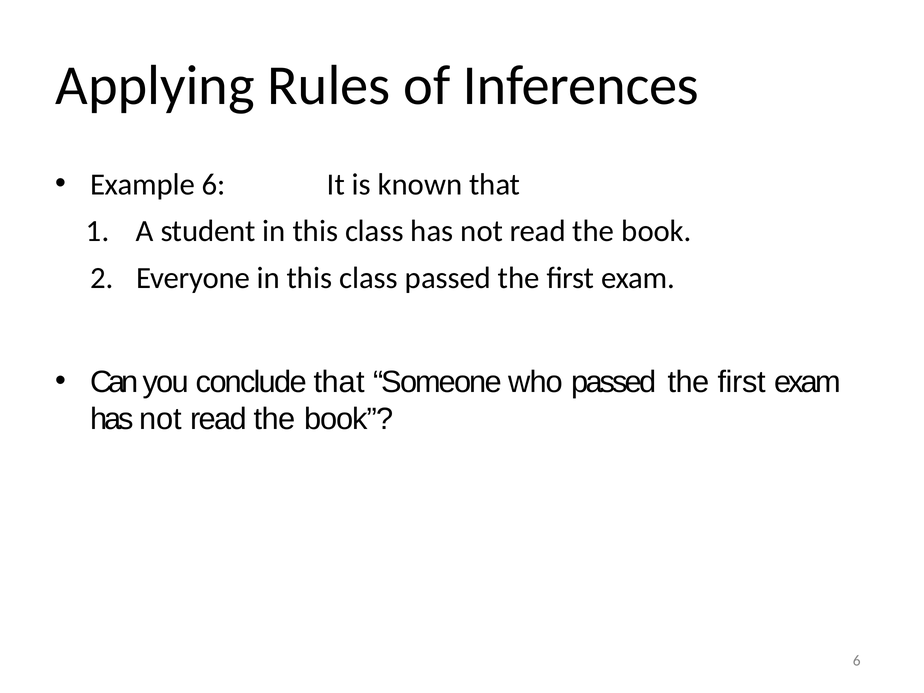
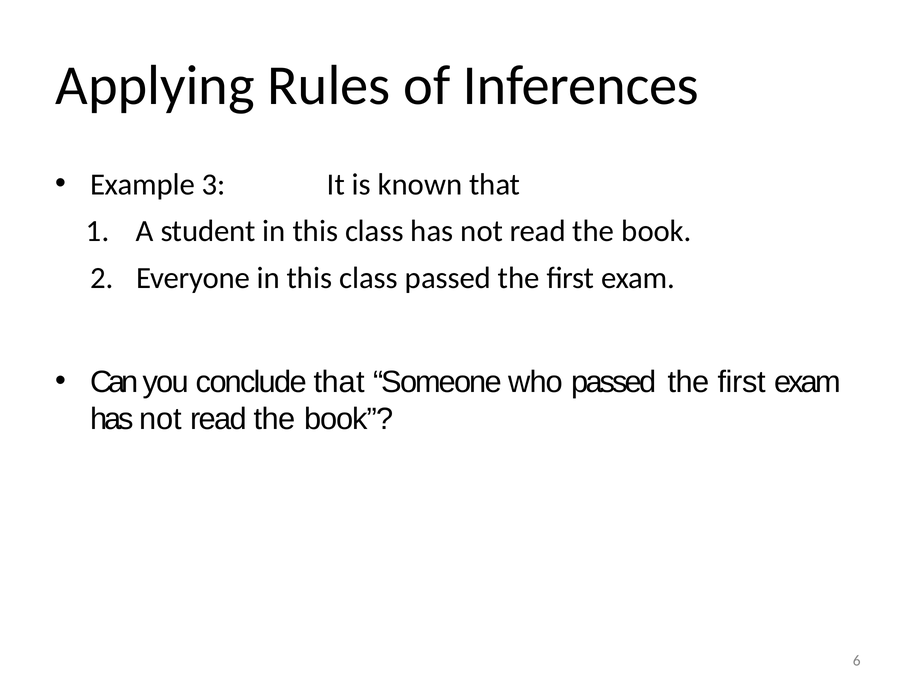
Example 6: 6 -> 3
